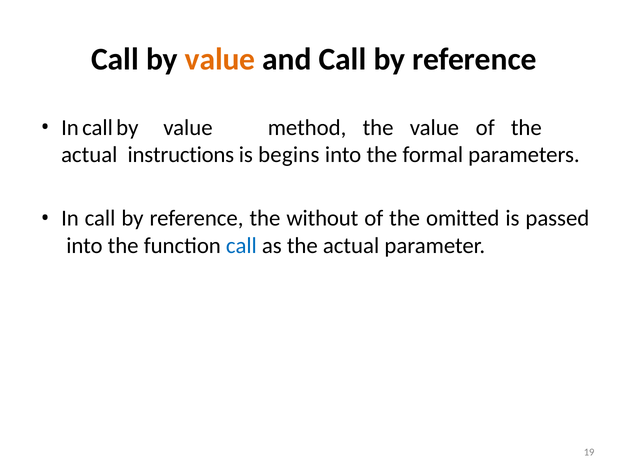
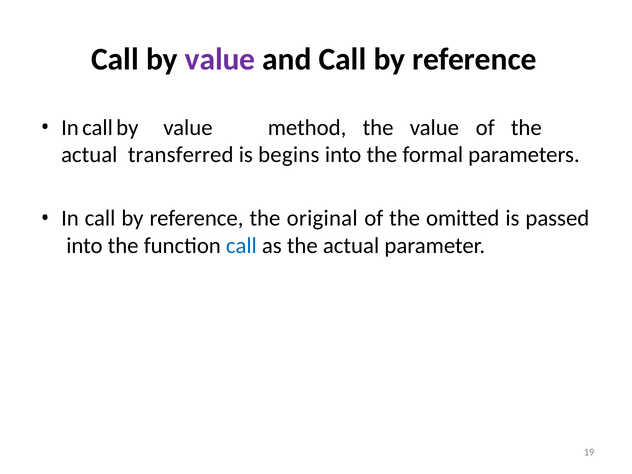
value at (220, 59) colour: orange -> purple
instructions: instructions -> transferred
without: without -> original
